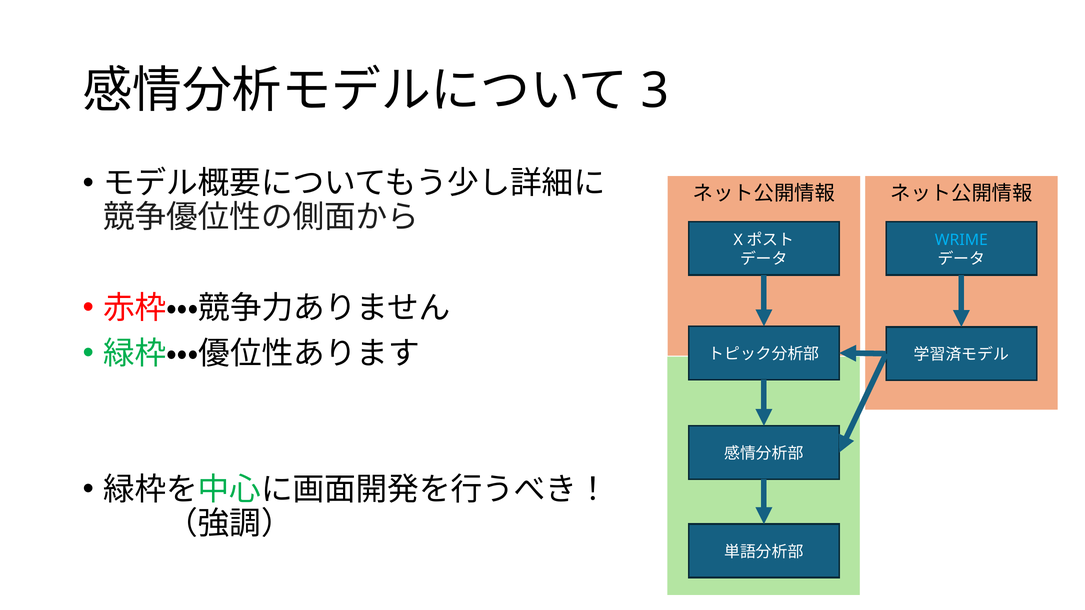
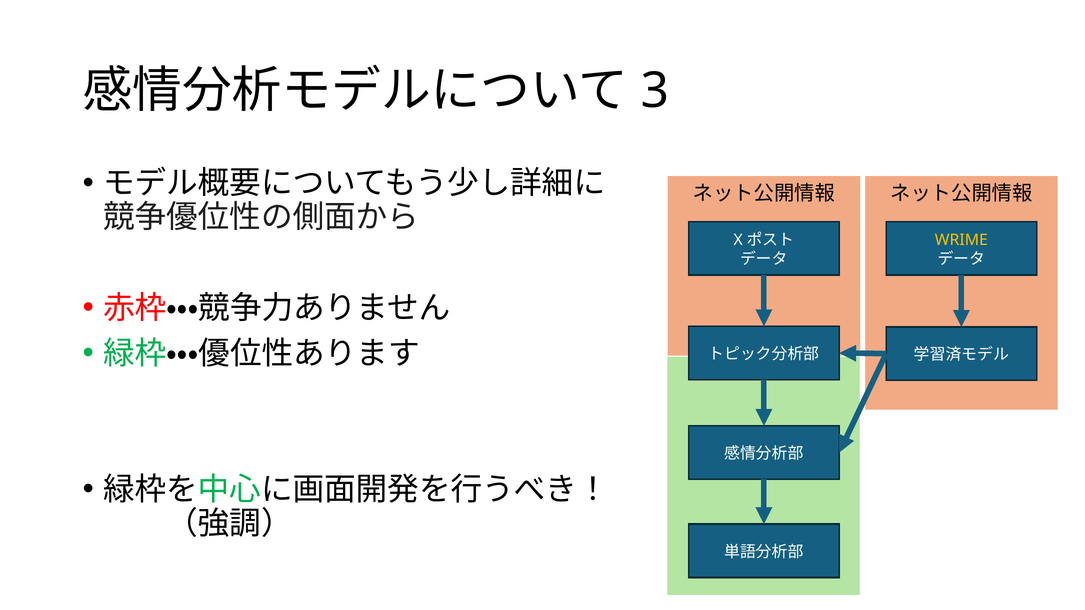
WRIME colour: light blue -> yellow
